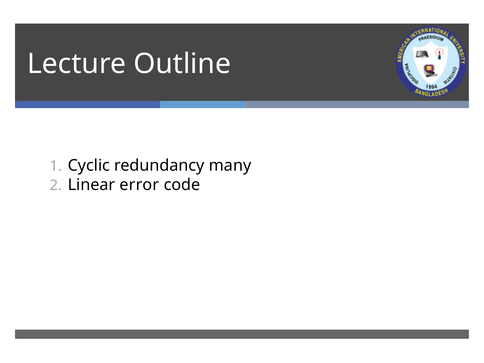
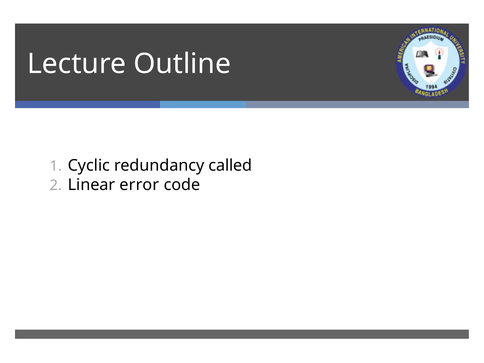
many: many -> called
